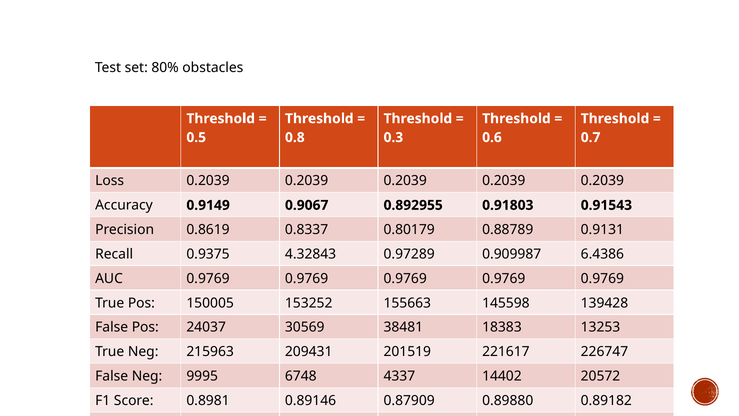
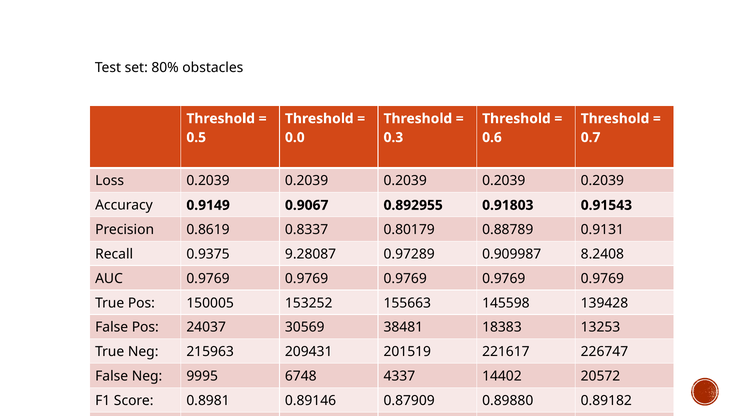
0.8: 0.8 -> 0.0
4.32843: 4.32843 -> 9.28087
6.4386: 6.4386 -> 8.2408
